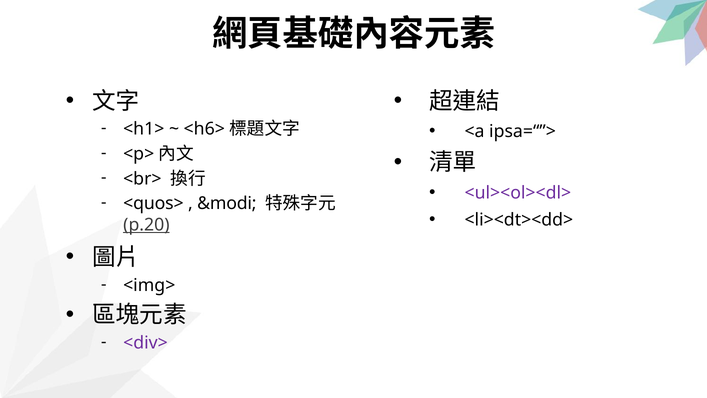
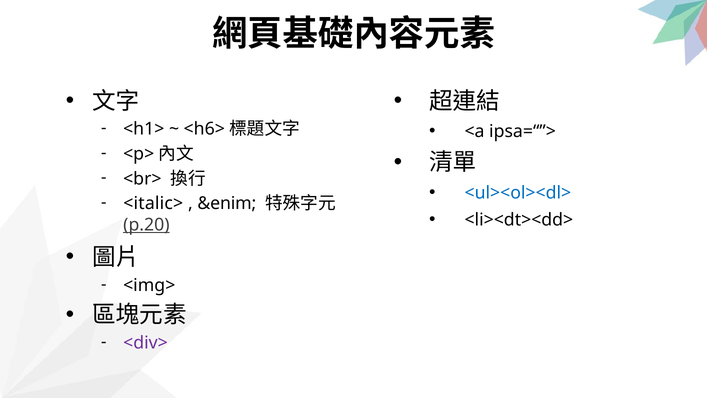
<ul><ol><dl> colour: purple -> blue
<quos>: <quos> -> <italic>
&modi: &modi -> &enim
